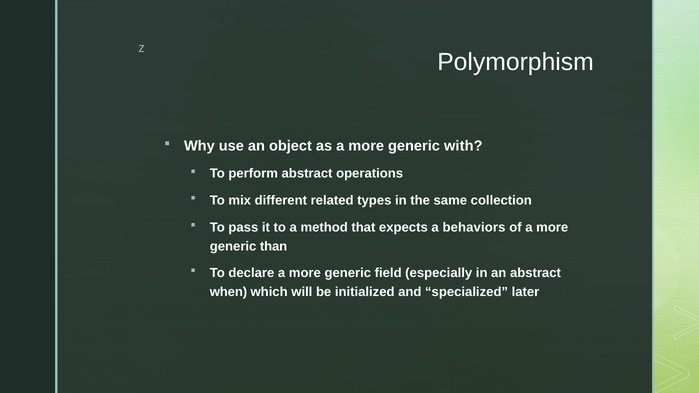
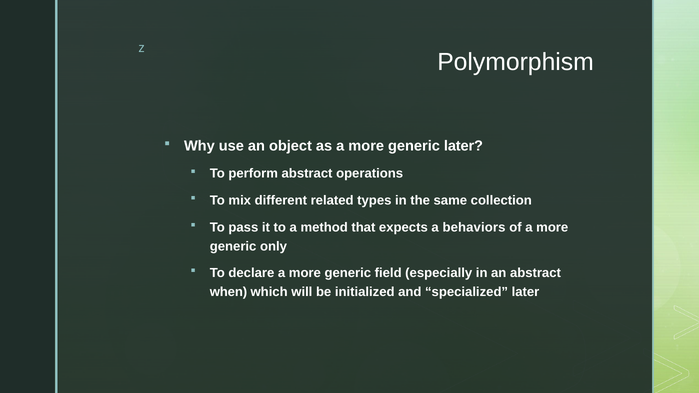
generic with: with -> later
than: than -> only
